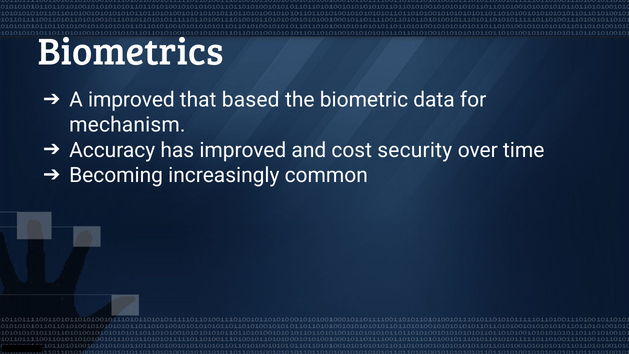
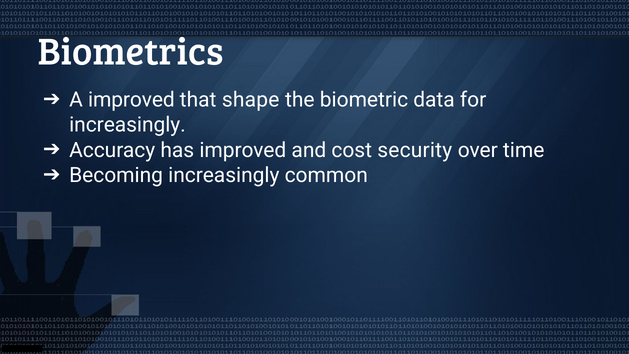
based: based -> shape
mechanism at (127, 125): mechanism -> increasingly
